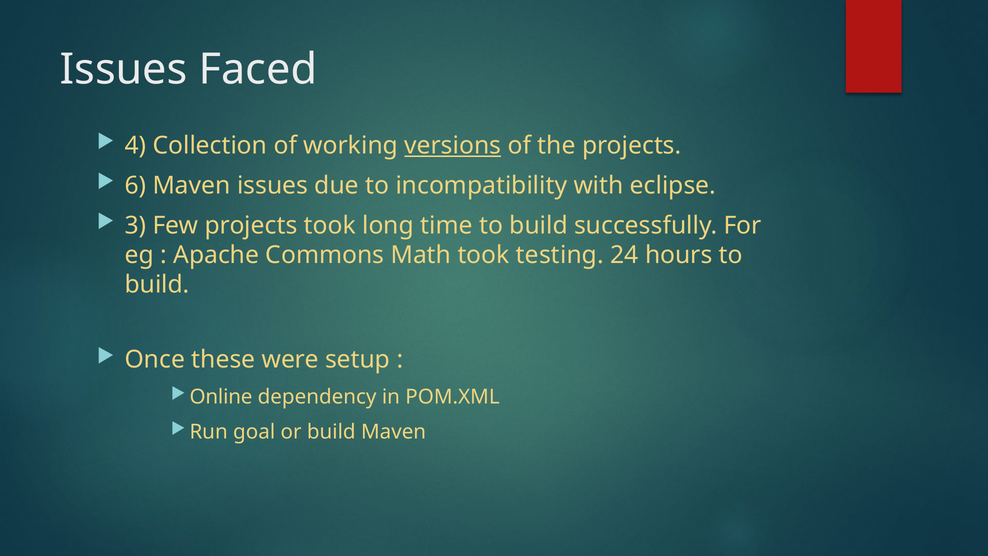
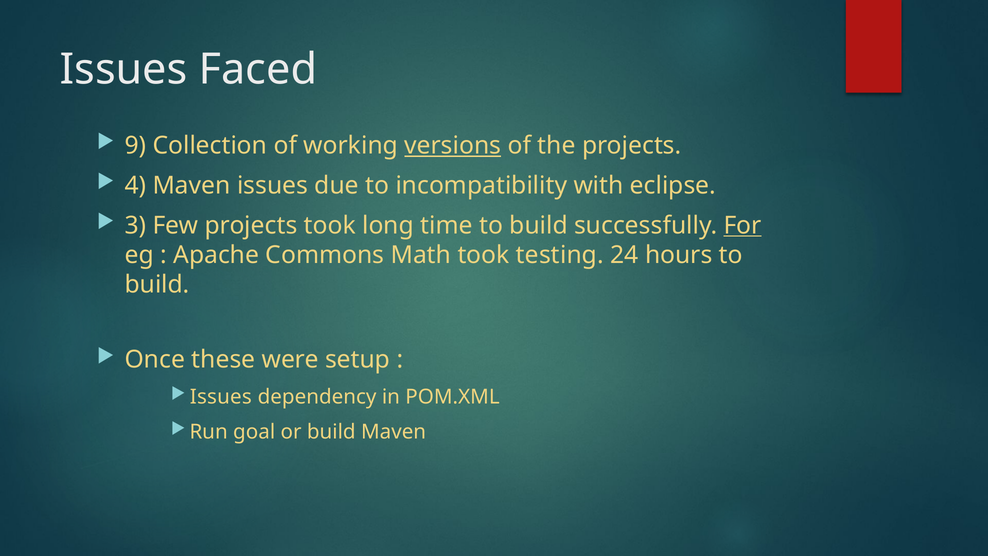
4: 4 -> 9
6: 6 -> 4
For underline: none -> present
Online at (221, 397): Online -> Issues
